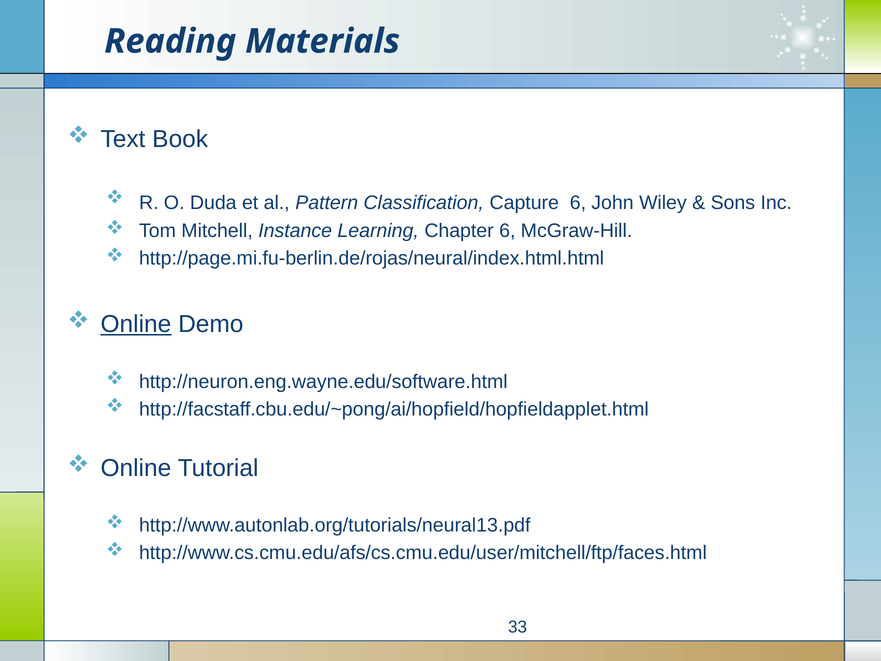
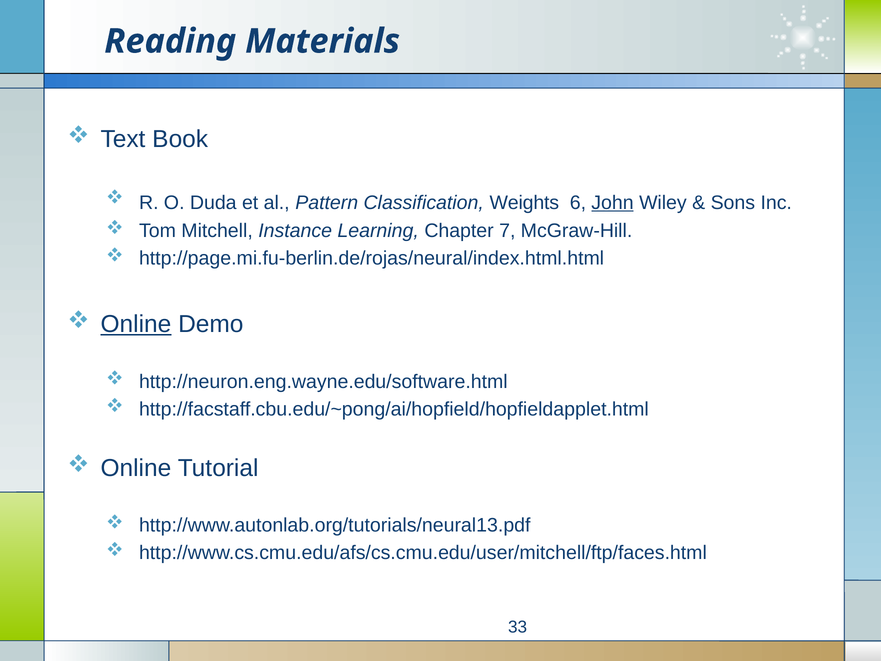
Capture: Capture -> Weights
John underline: none -> present
Chapter 6: 6 -> 7
